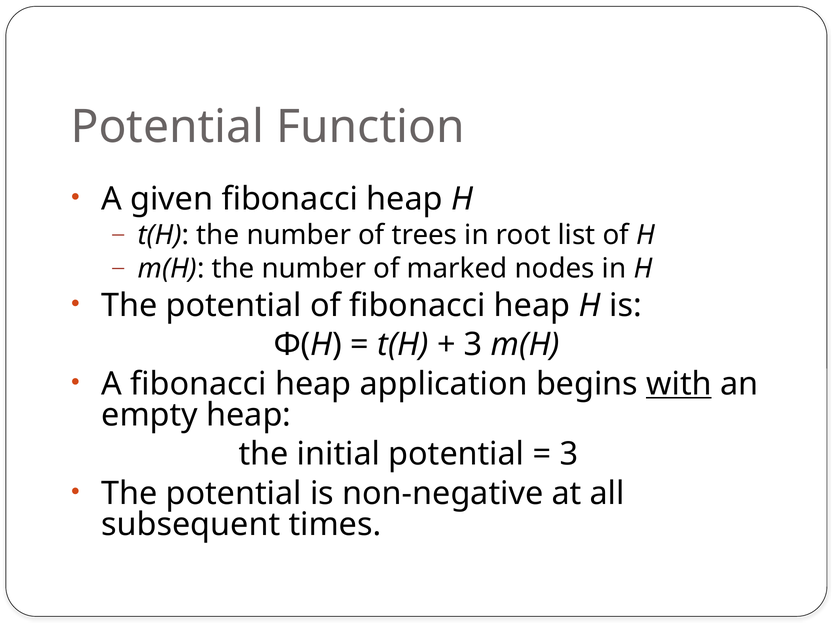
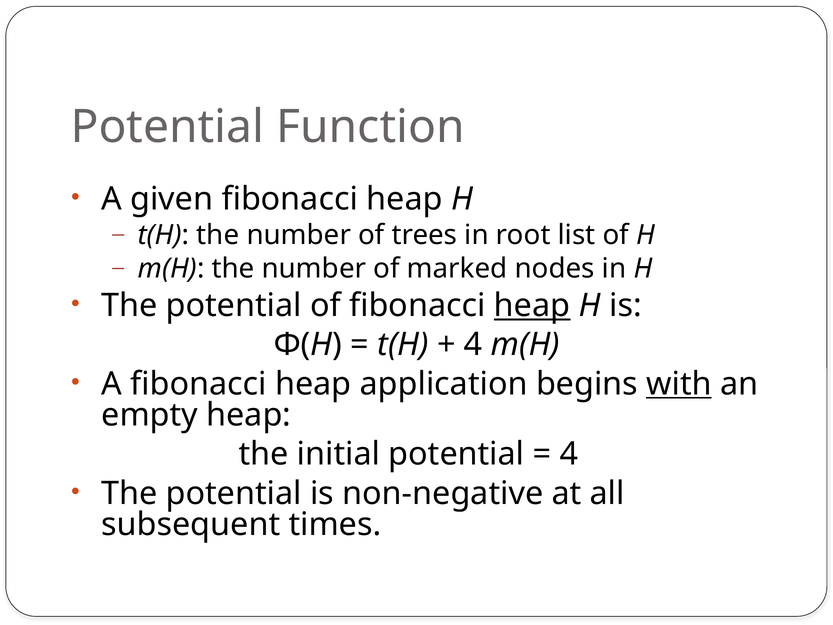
heap at (532, 305) underline: none -> present
3 at (473, 344): 3 -> 4
3 at (569, 454): 3 -> 4
